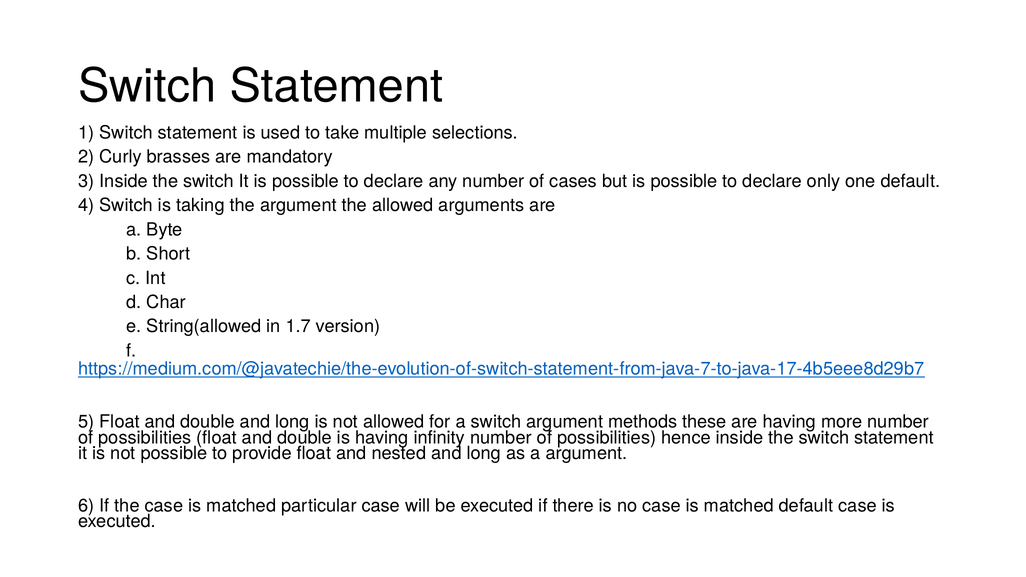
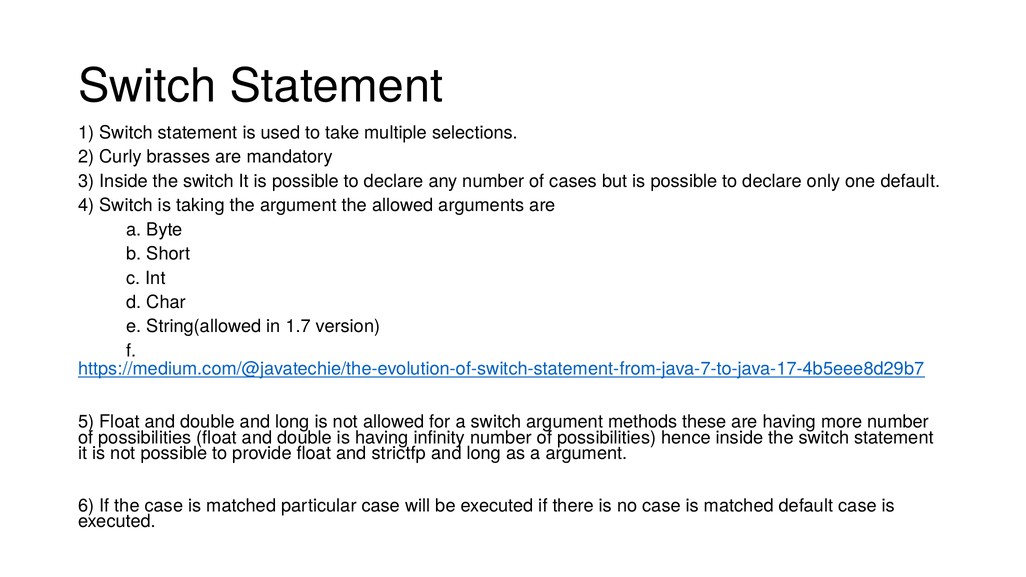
nested: nested -> strictfp
